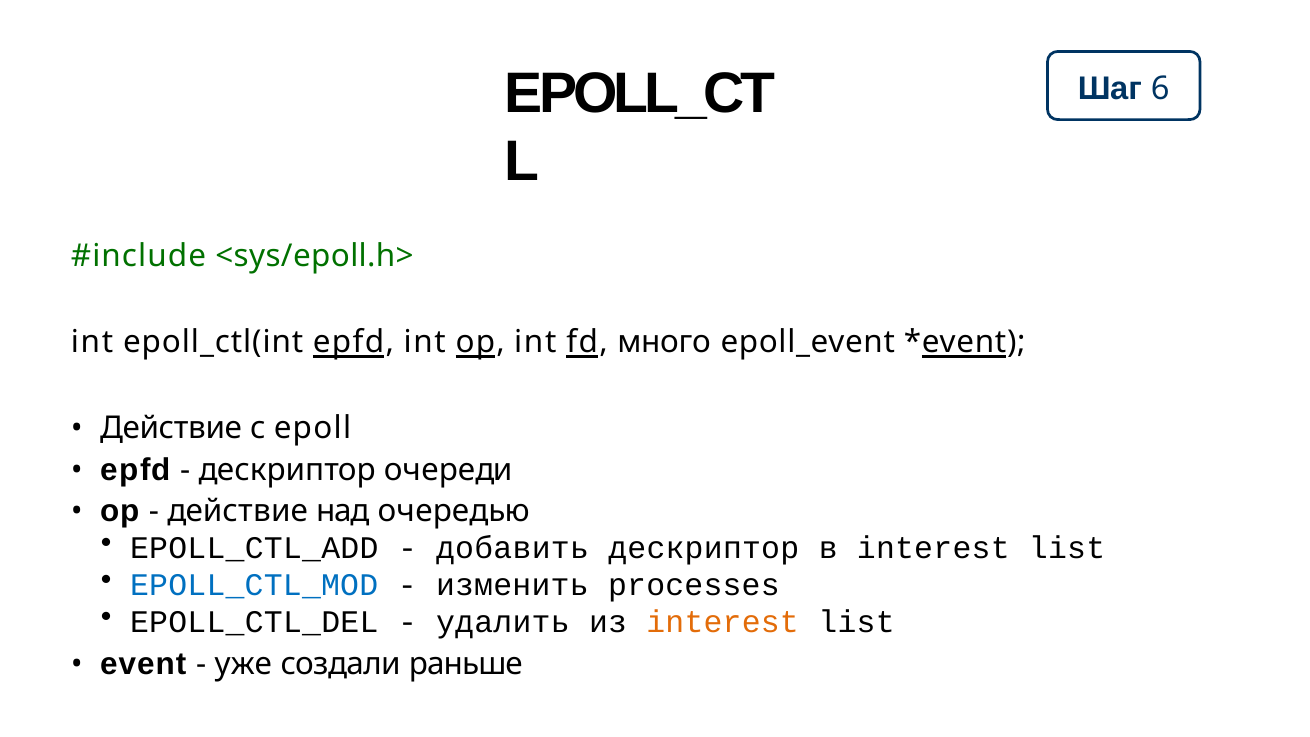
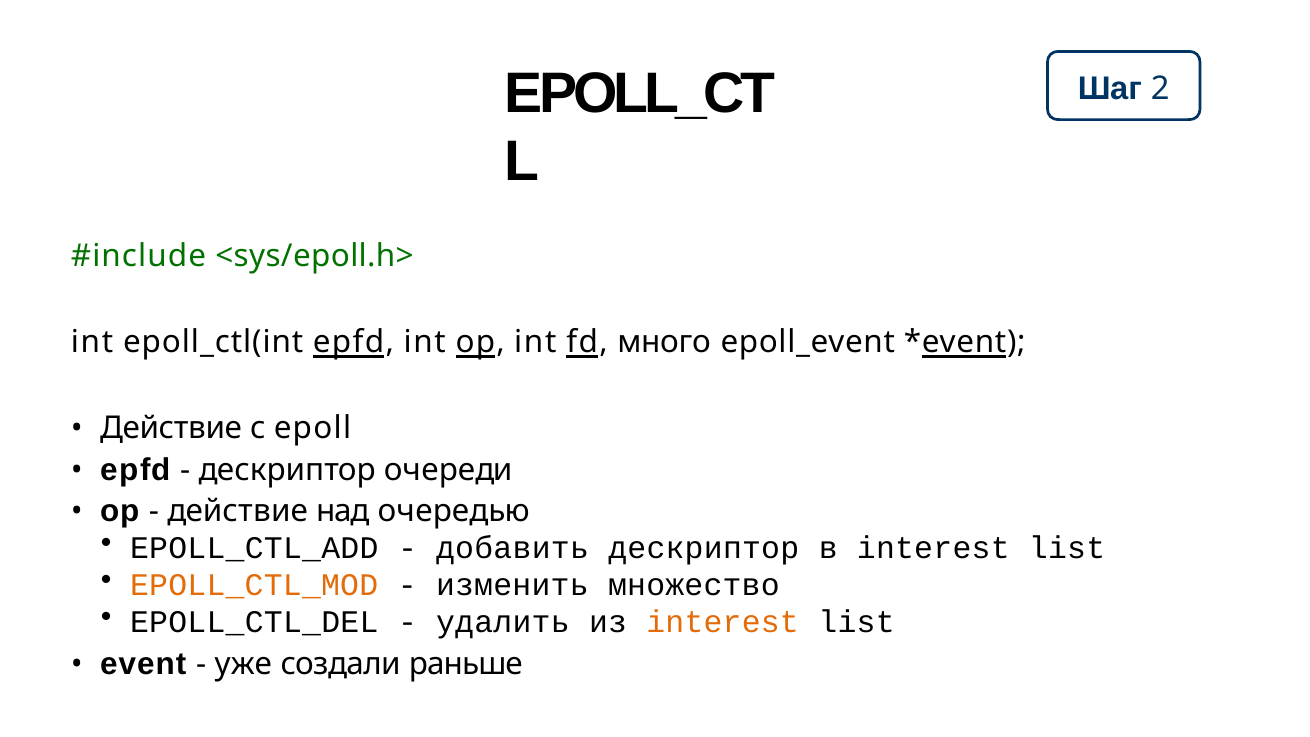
6: 6 -> 2
EPOLL_CTL_MOD colour: blue -> orange
processes: processes -> множество
